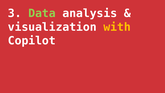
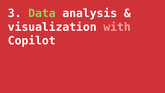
with colour: yellow -> pink
